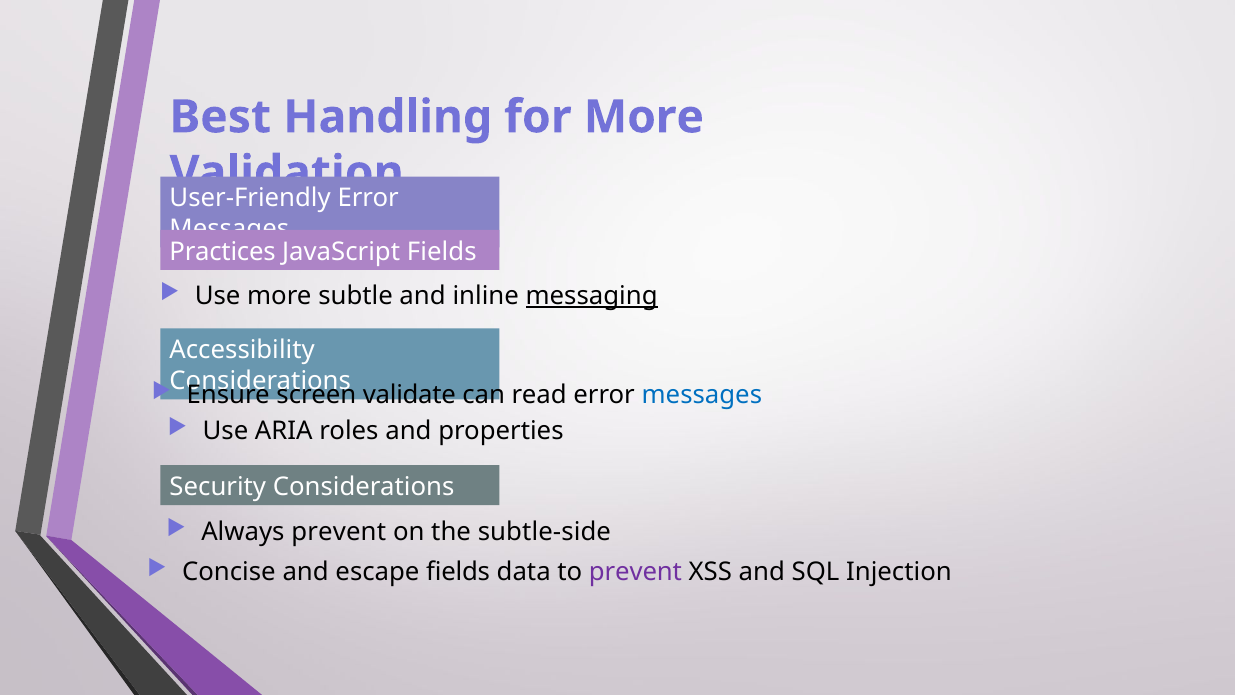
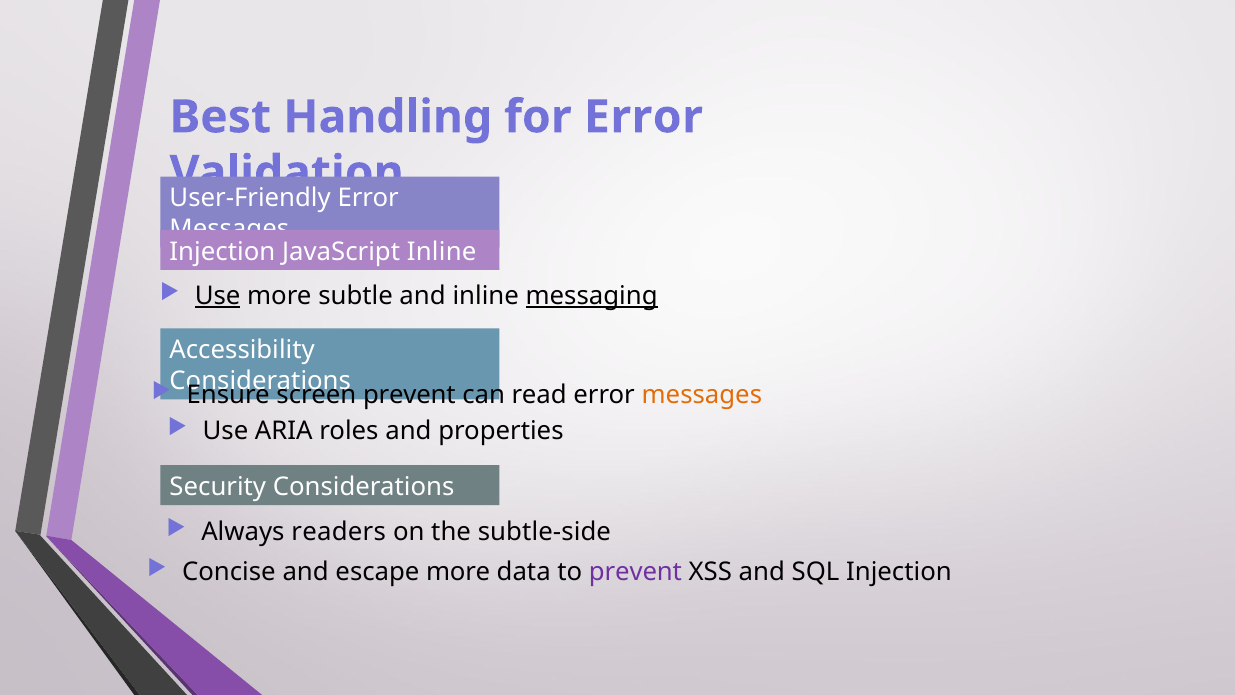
for More: More -> Error
Practices at (223, 252): Practices -> Injection
JavaScript Fields: Fields -> Inline
Use at (218, 296) underline: none -> present
validate at (409, 395): validate -> prevent
messages at (702, 395) colour: blue -> orange
Always prevent: prevent -> readers
escape fields: fields -> more
